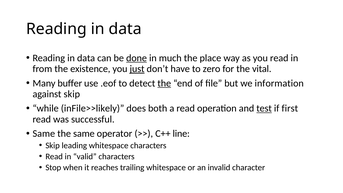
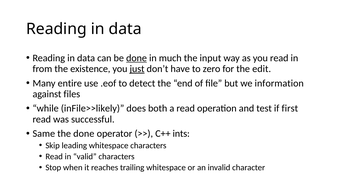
place: place -> input
vital: vital -> edit
buffer: buffer -> entire
the at (164, 83) underline: present -> none
against skip: skip -> files
test underline: present -> none
the same: same -> done
line: line -> ints
